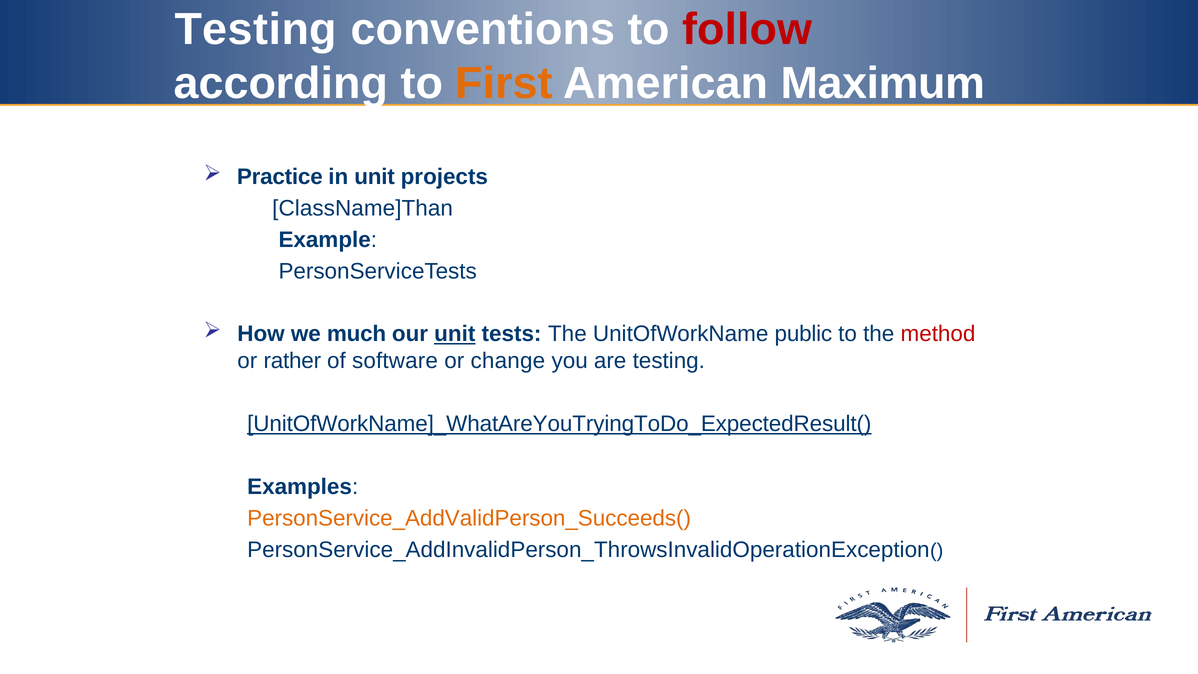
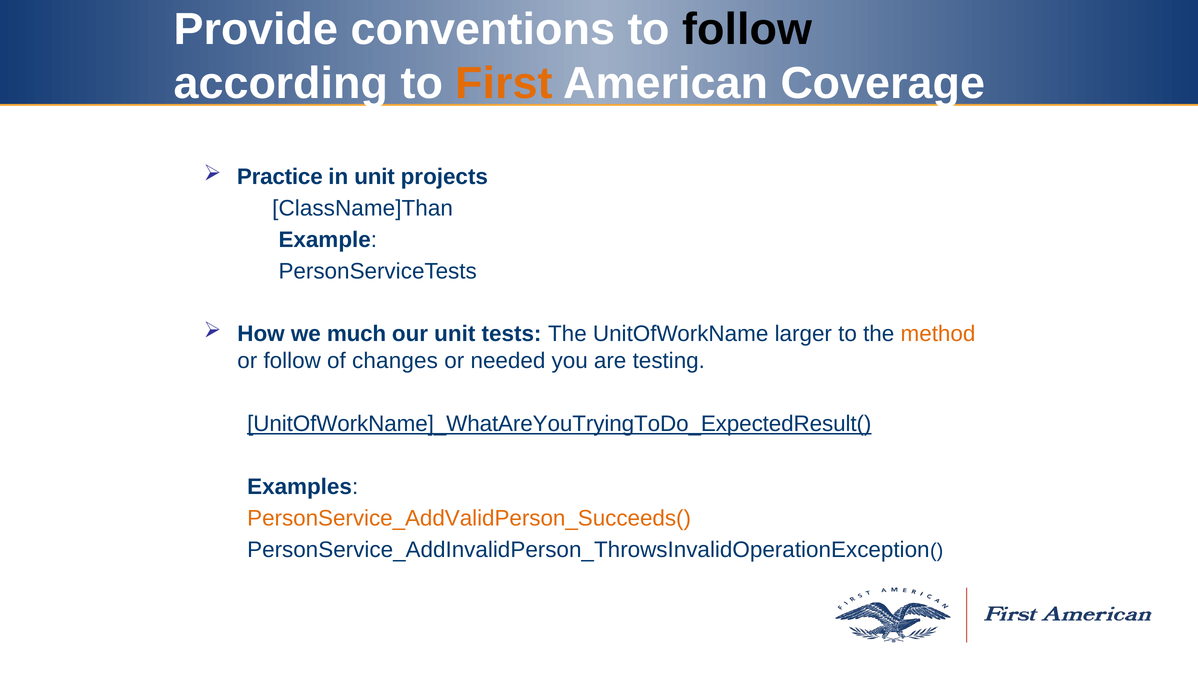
Testing at (256, 29): Testing -> Provide
follow at (747, 29) colour: red -> black
Maximum: Maximum -> Coverage
unit at (455, 334) underline: present -> none
public: public -> larger
method colour: red -> orange
or rather: rather -> follow
software: software -> changes
change: change -> needed
